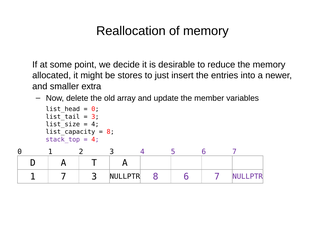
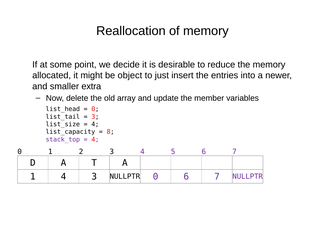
stores: stores -> object
1 7: 7 -> 4
NULLPTR 8: 8 -> 0
